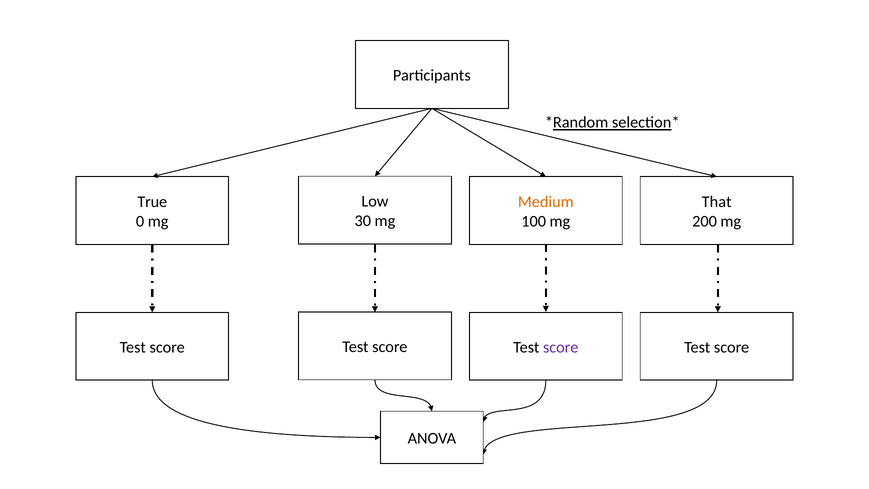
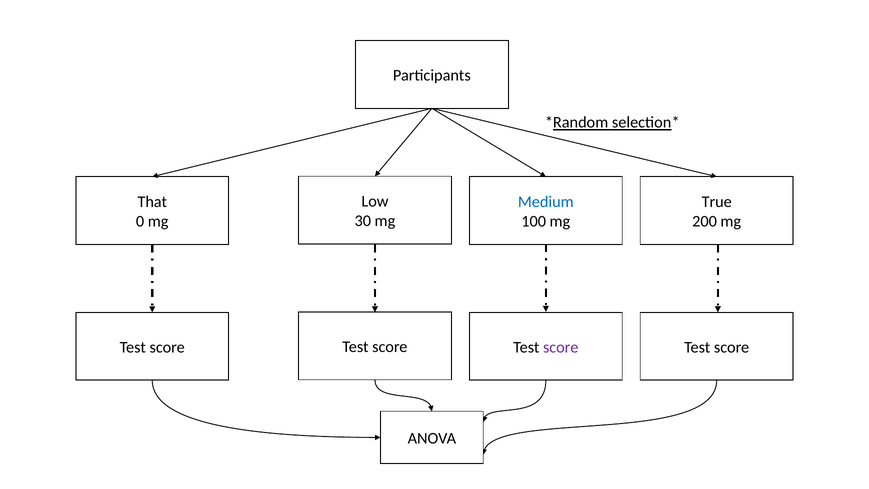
True: True -> That
Medium colour: orange -> blue
That: That -> True
